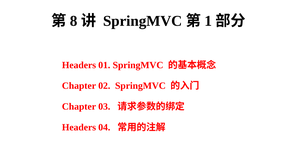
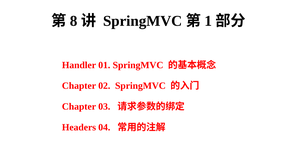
Headers at (79, 65): Headers -> Handler
